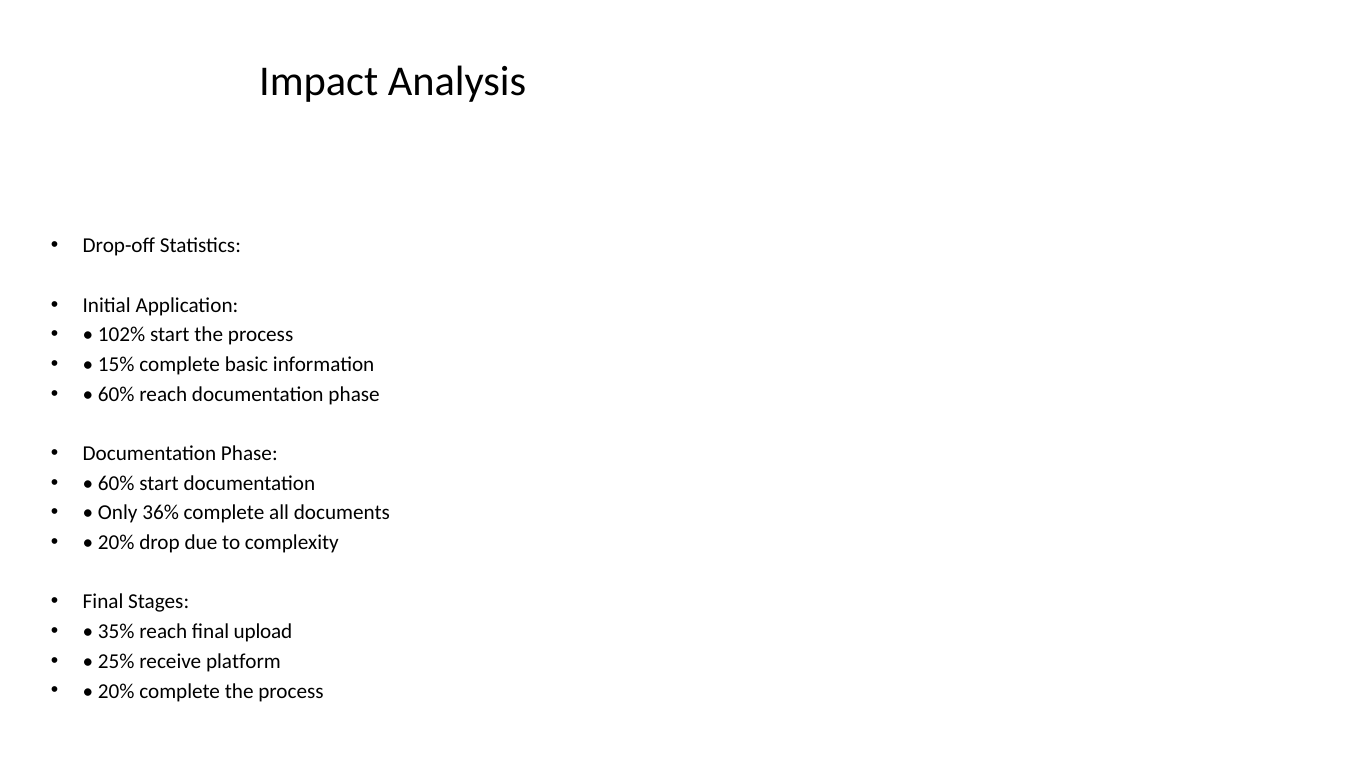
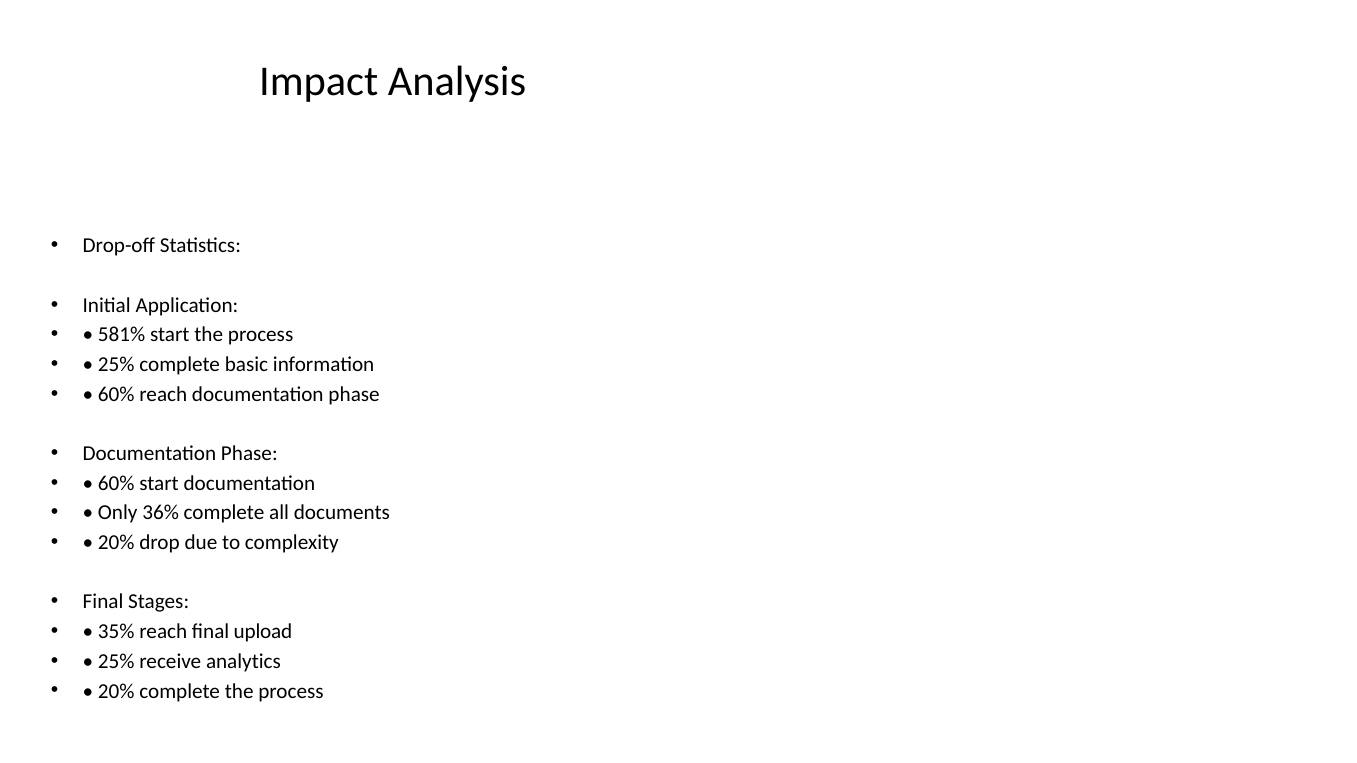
102%: 102% -> 581%
15% at (116, 365): 15% -> 25%
platform: platform -> analytics
